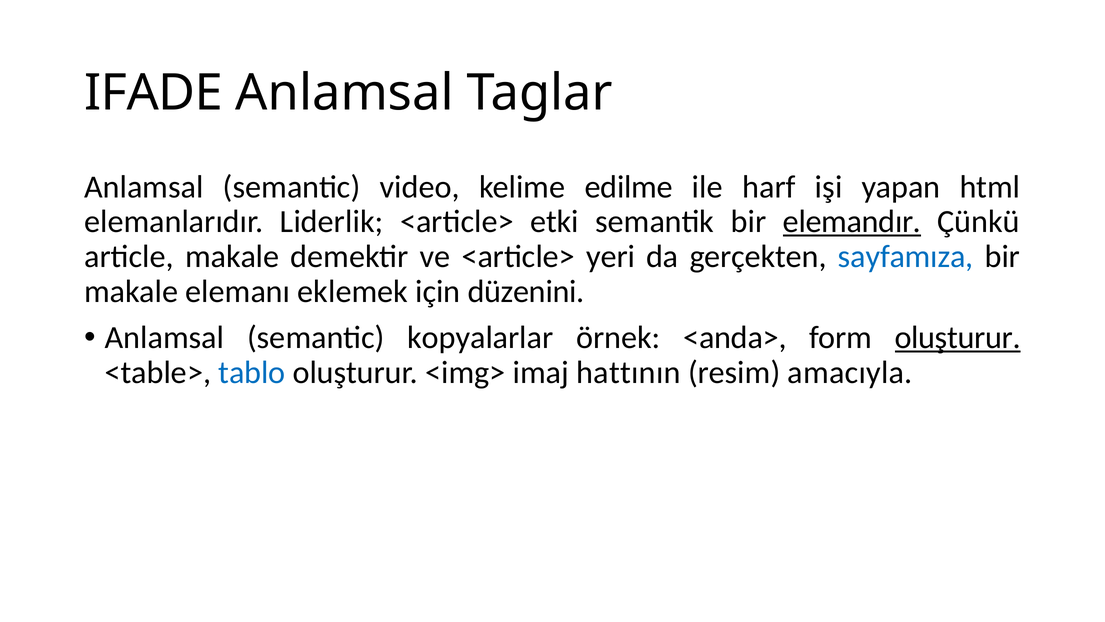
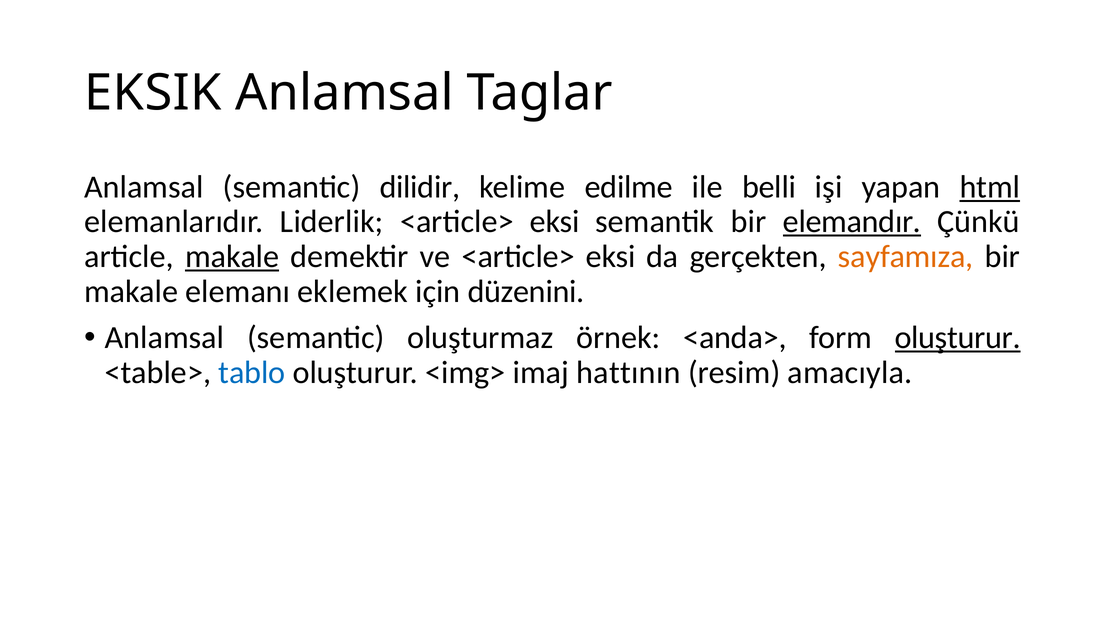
IFADE: IFADE -> EKSIK
video: video -> dilidir
harf: harf -> belli
html underline: none -> present
etki at (555, 222): etki -> eksi
makale at (232, 256) underline: none -> present
ve <article> yeri: yeri -> eksi
sayfamıza colour: blue -> orange
kopyalarlar: kopyalarlar -> oluşturmaz
